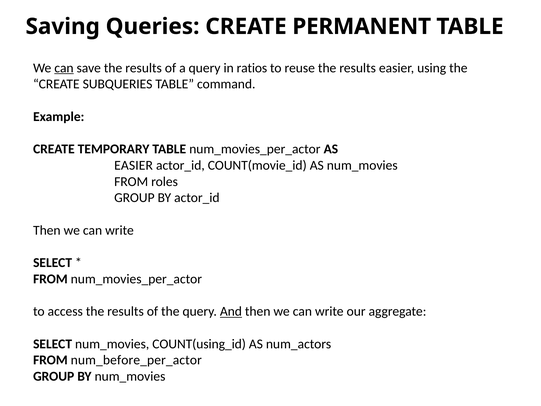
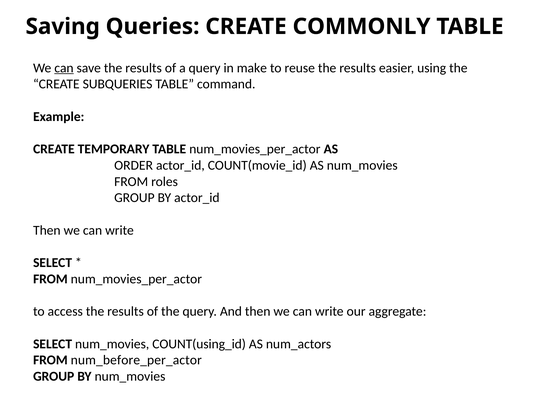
PERMANENT: PERMANENT -> COMMONLY
ratios: ratios -> make
EASIER at (134, 165): EASIER -> ORDER
And underline: present -> none
